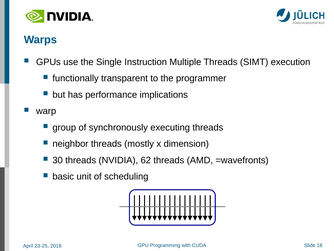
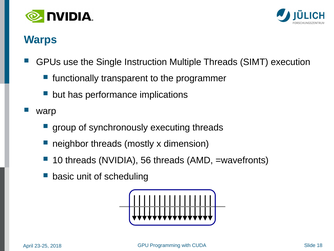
30: 30 -> 10
62: 62 -> 56
